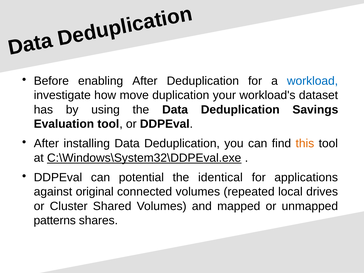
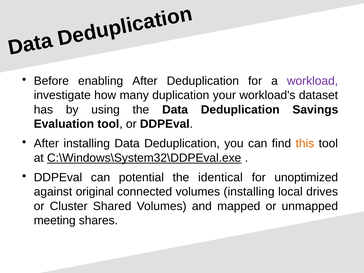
workload colour: blue -> purple
move: move -> many
applications: applications -> unoptimized
volumes repeated: repeated -> installing
patterns: patterns -> meeting
